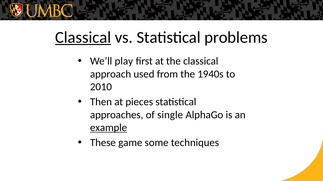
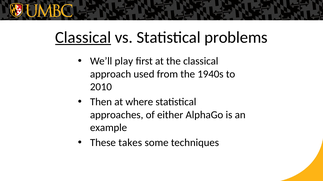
pieces: pieces -> where
single: single -> either
example underline: present -> none
game: game -> takes
